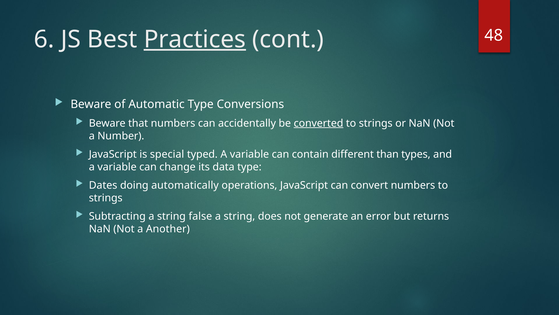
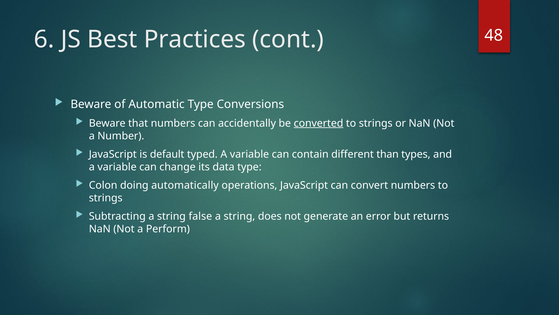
Practices underline: present -> none
special: special -> default
Dates: Dates -> Colon
Another: Another -> Perform
